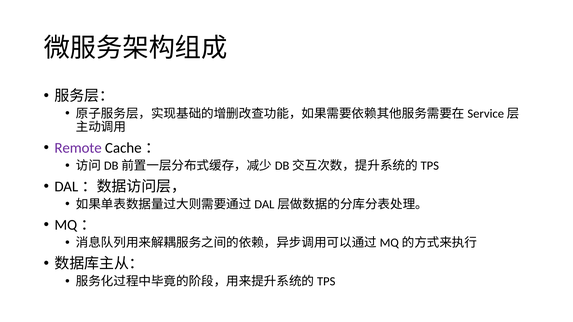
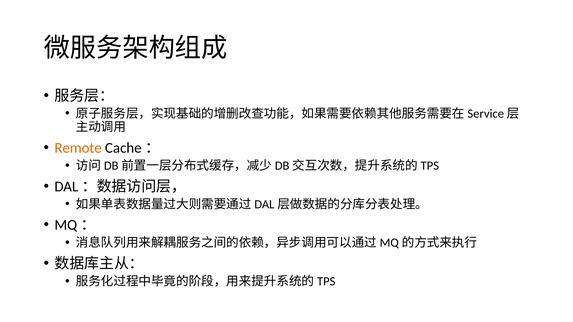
Remote colour: purple -> orange
